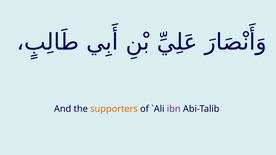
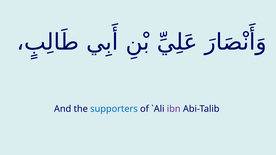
supporters colour: orange -> blue
